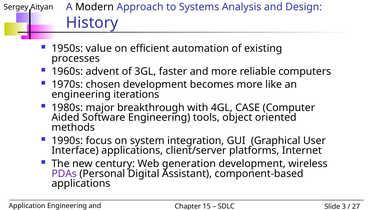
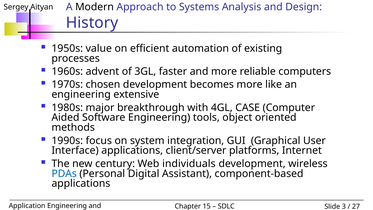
iterations: iterations -> extensive
generation: generation -> individuals
PDAs colour: purple -> blue
